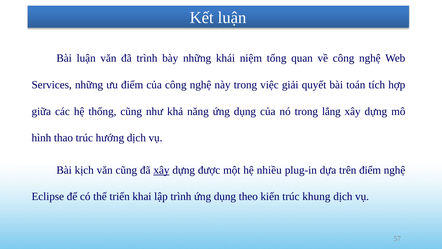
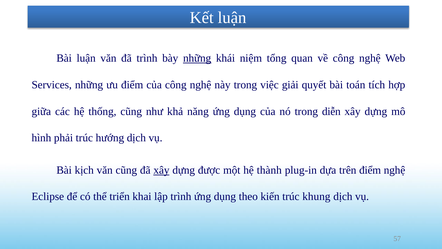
những at (197, 58) underline: none -> present
lắng: lắng -> diễn
thao: thao -> phải
nhiều: nhiều -> thành
